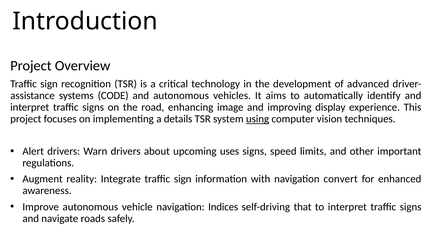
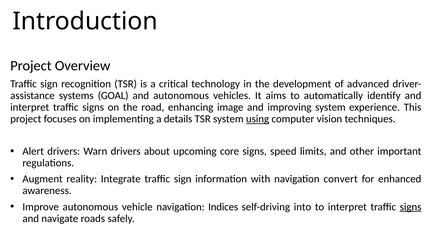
CODE: CODE -> GOAL
improving display: display -> system
uses: uses -> core
that: that -> into
signs at (411, 207) underline: none -> present
